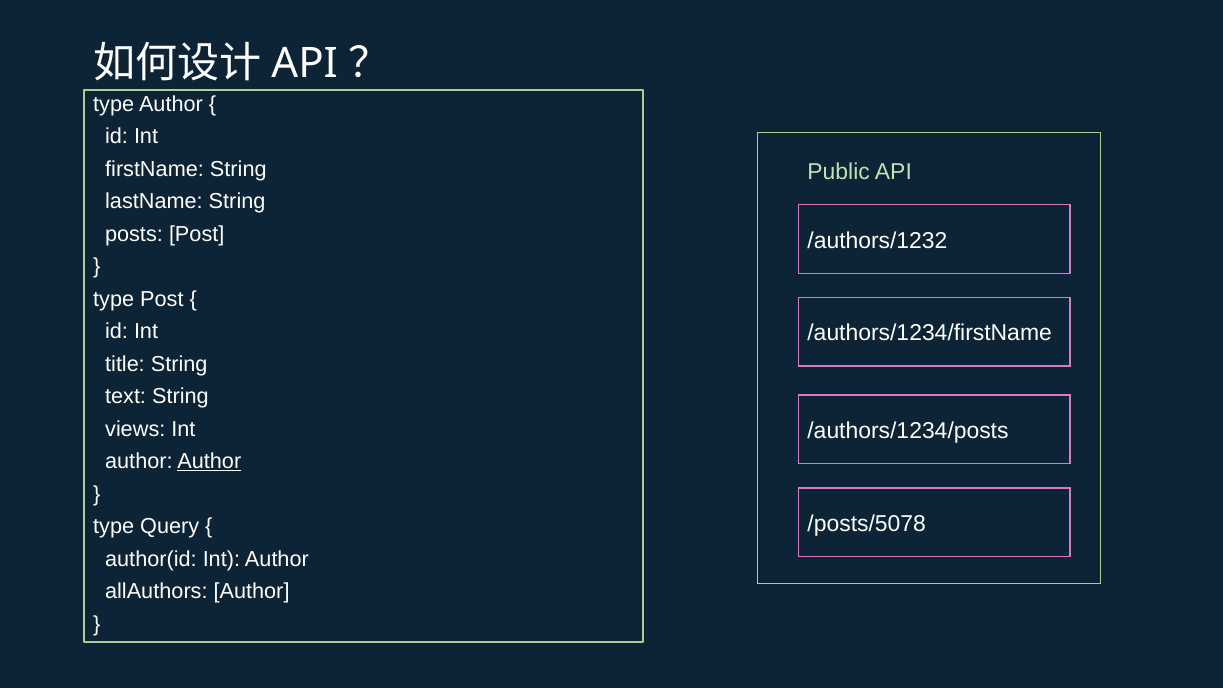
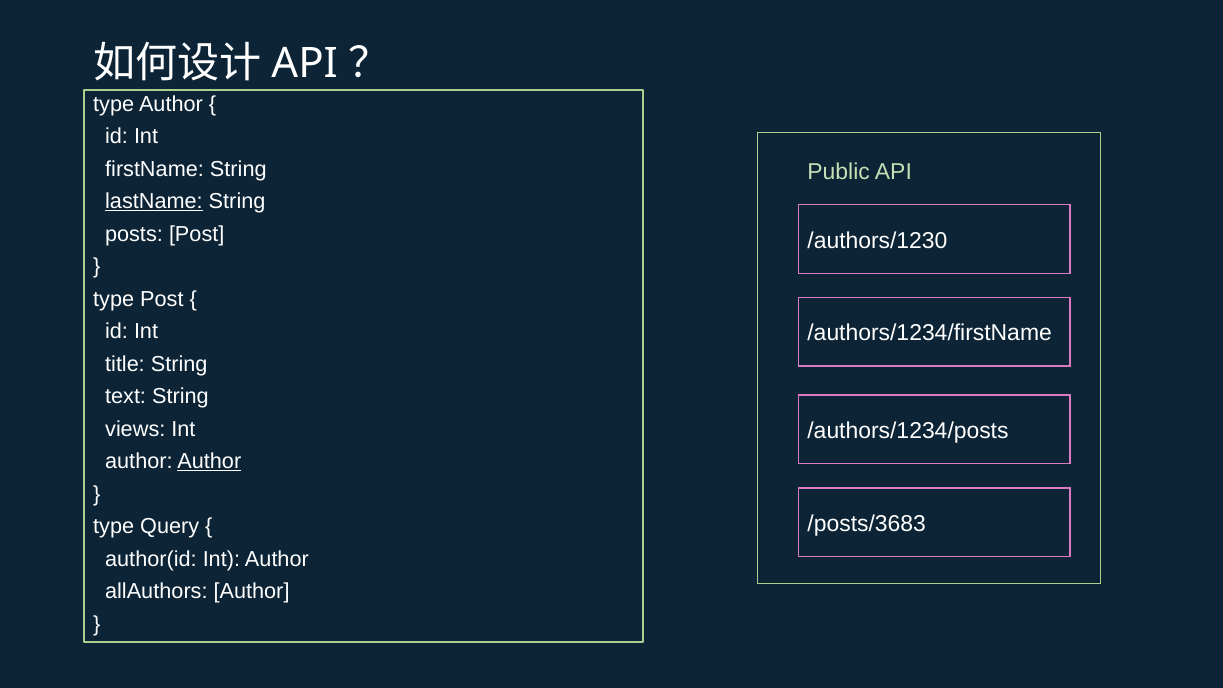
lastName underline: none -> present
/authors/1232: /authors/1232 -> /authors/1230
/posts/5078: /posts/5078 -> /posts/3683
